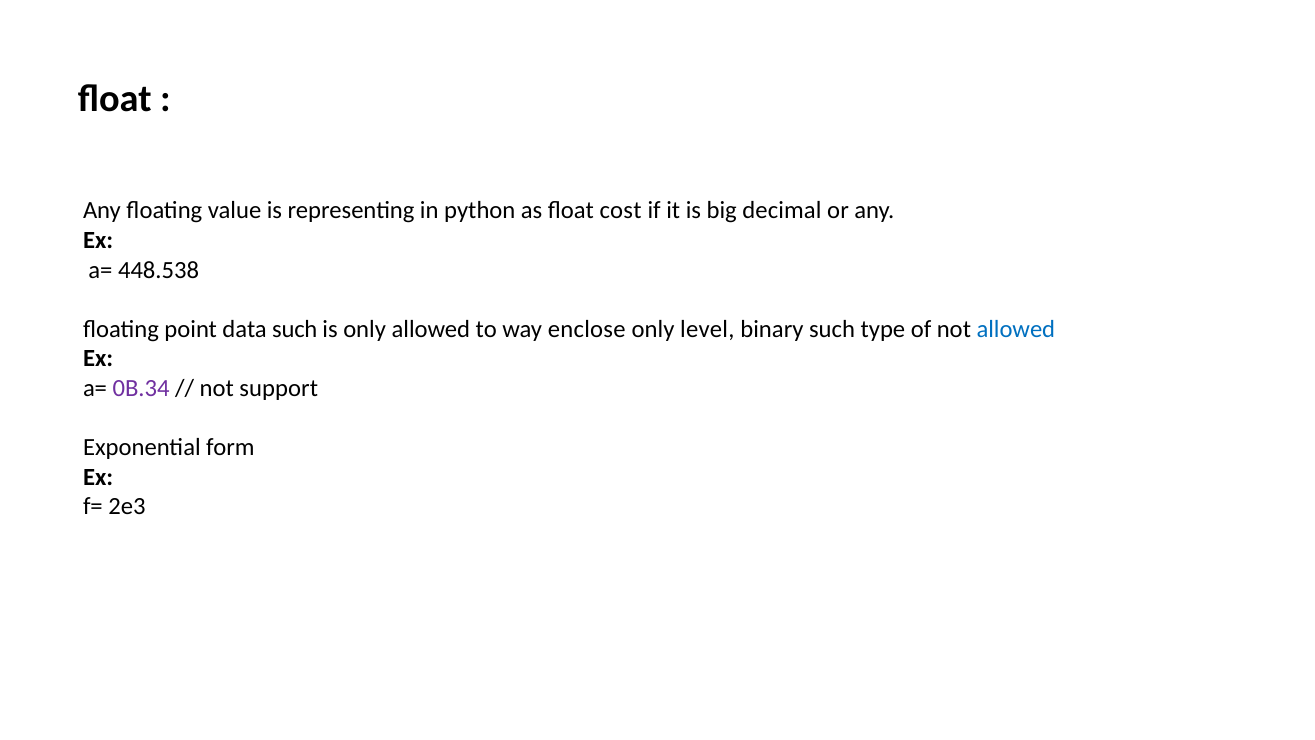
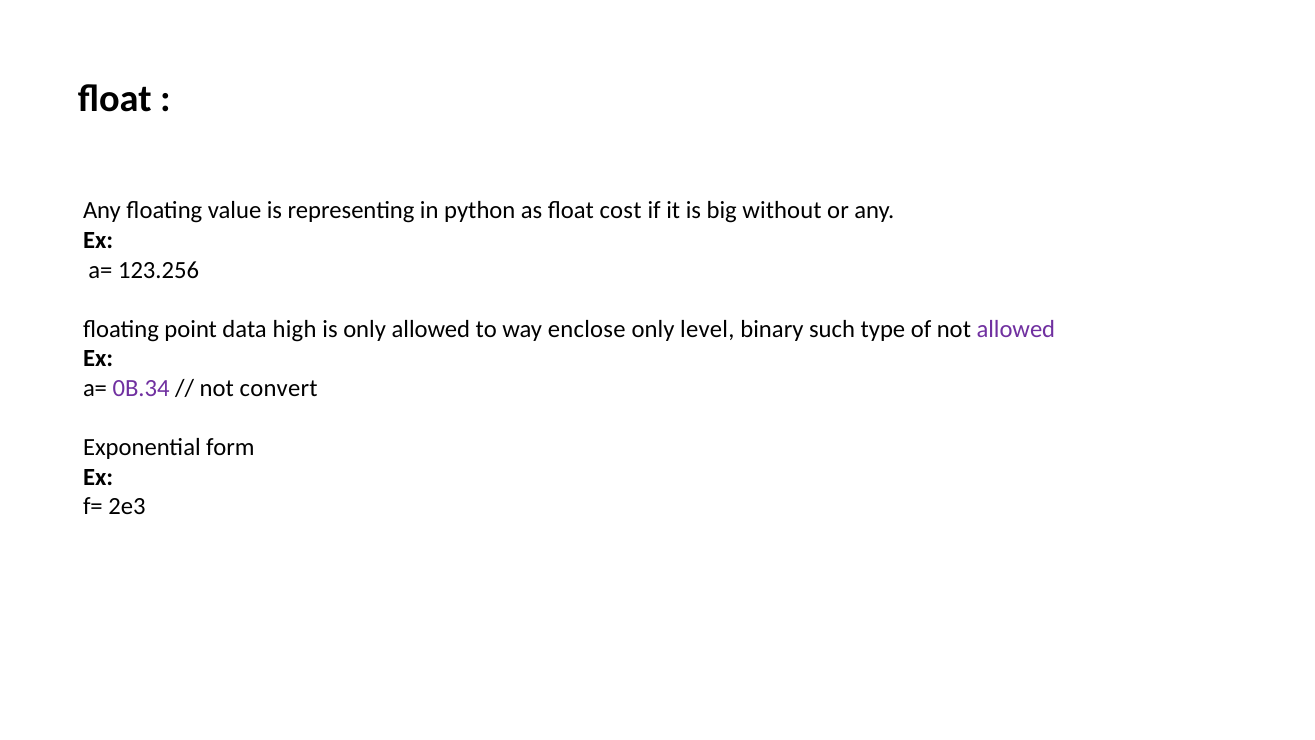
decimal: decimal -> without
448.538: 448.538 -> 123.256
data such: such -> high
allowed at (1016, 329) colour: blue -> purple
support: support -> convert
